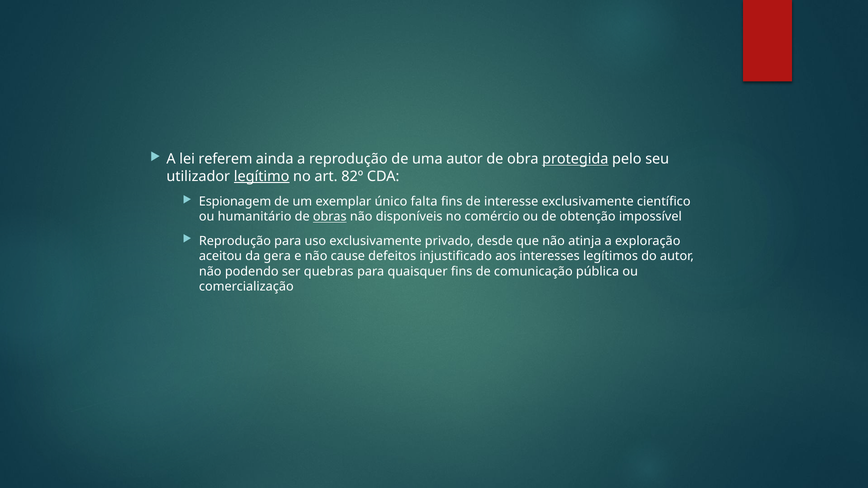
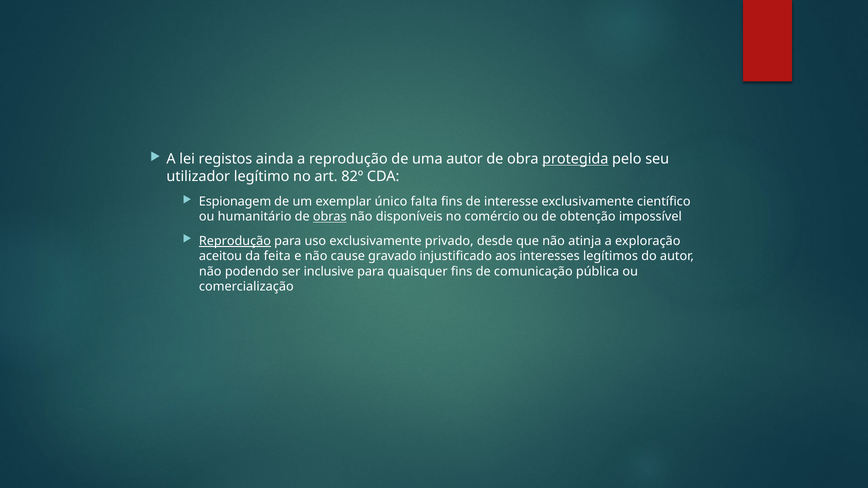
referem: referem -> registos
legítimo underline: present -> none
Reprodução at (235, 241) underline: none -> present
gera: gera -> feita
defeitos: defeitos -> gravado
quebras: quebras -> inclusive
